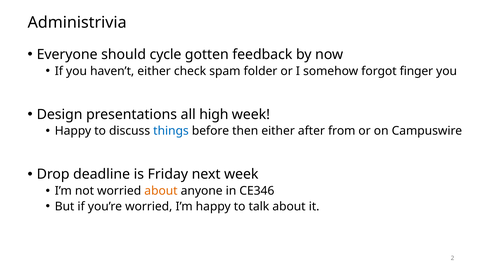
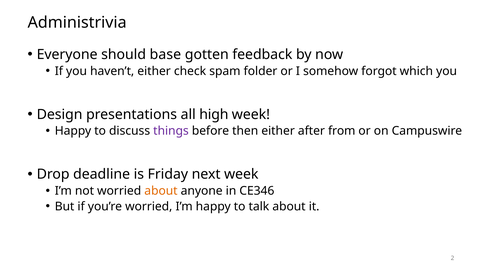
cycle: cycle -> base
finger: finger -> which
things colour: blue -> purple
